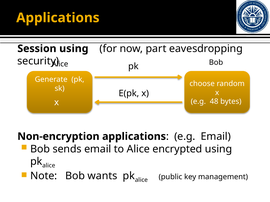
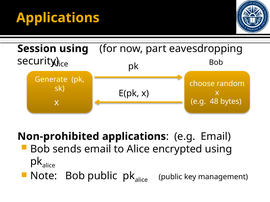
Non-encryption: Non-encryption -> Non-prohibited
Bob wants: wants -> public
